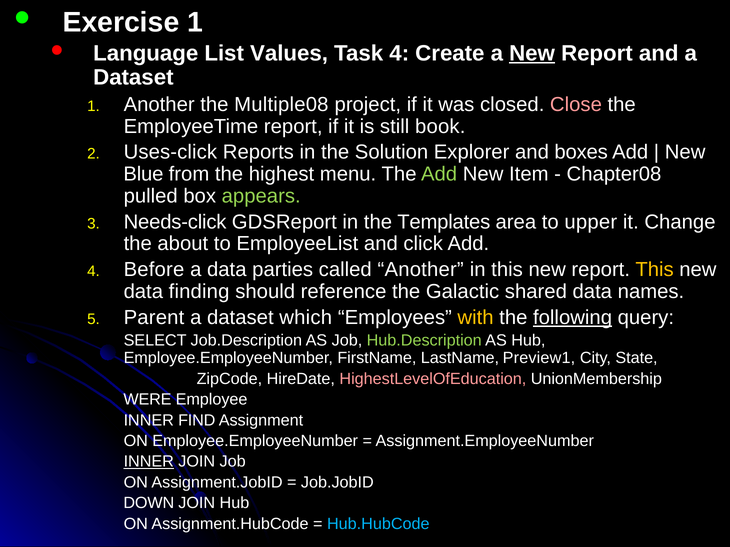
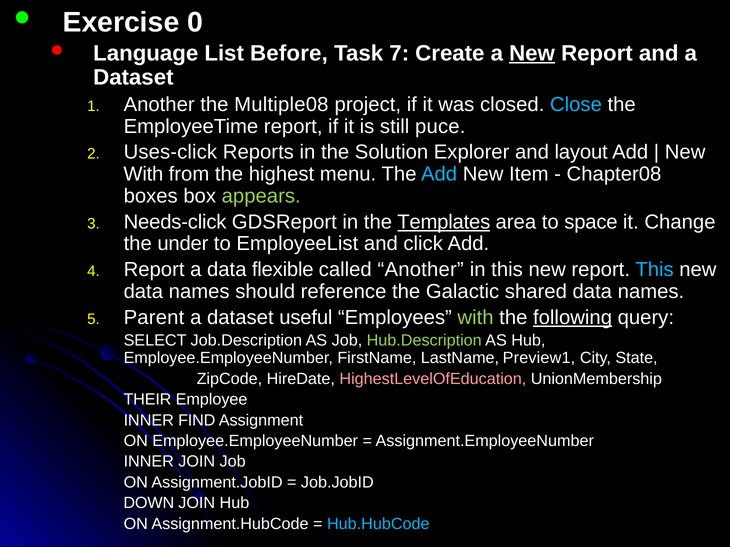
Exercise 1: 1 -> 0
Values: Values -> Before
Task 4: 4 -> 7
Close colour: pink -> light blue
book: book -> puce
boxes: boxes -> layout
Blue at (143, 174): Blue -> With
Add at (439, 174) colour: light green -> light blue
pulled: pulled -> boxes
Templates underline: none -> present
upper: upper -> space
about: about -> under
Before at (154, 270): Before -> Report
parties: parties -> flexible
This at (655, 270) colour: yellow -> light blue
finding at (199, 292): finding -> names
which: which -> useful
with at (476, 318) colour: yellow -> light green
WERE: WERE -> THEIR
INNER at (149, 462) underline: present -> none
